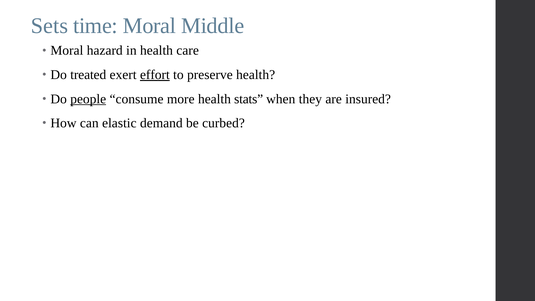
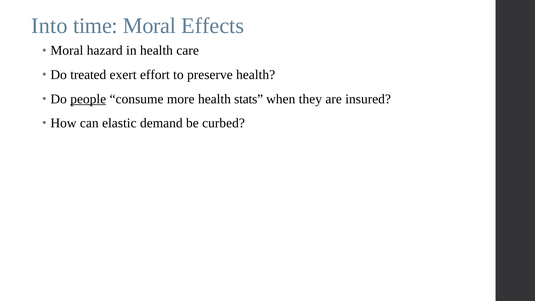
Sets: Sets -> Into
Middle: Middle -> Effects
effort underline: present -> none
